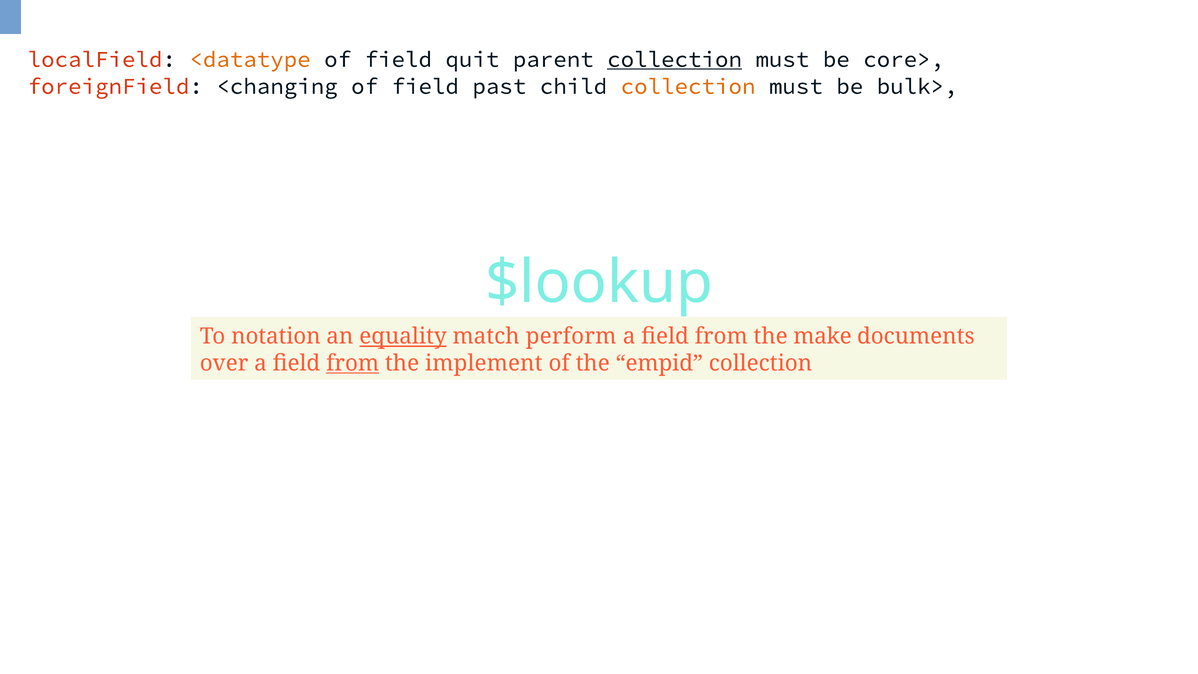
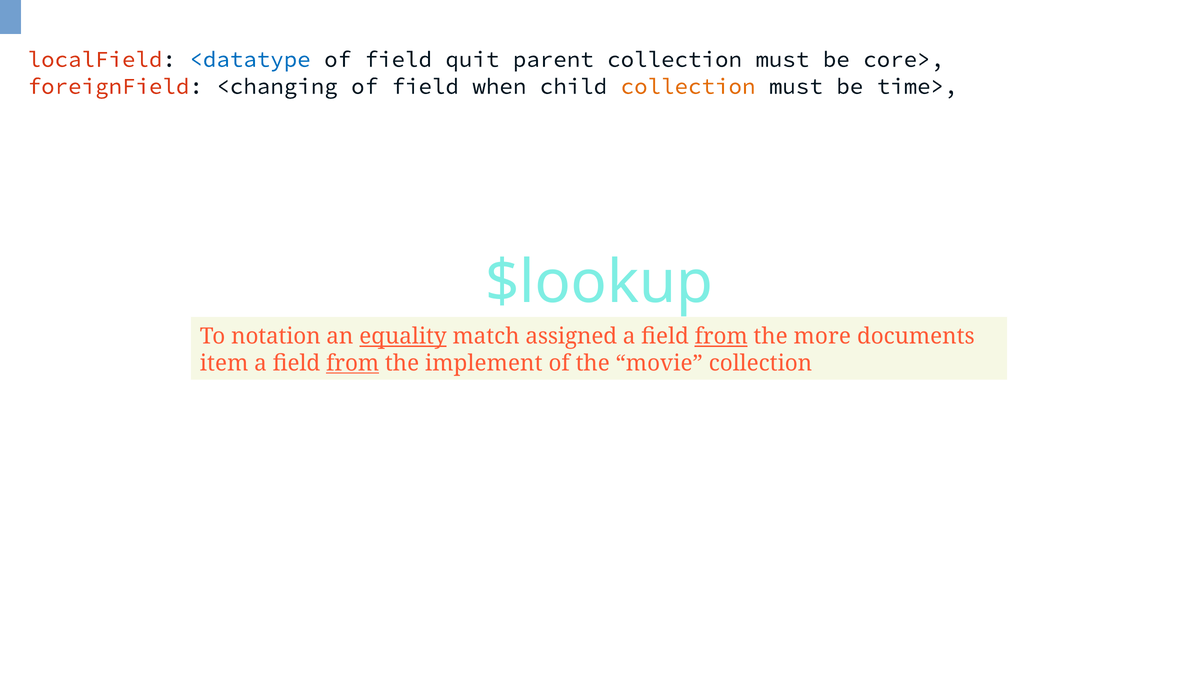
<datatype colour: orange -> blue
collection at (675, 59) underline: present -> none
past: past -> when
bulk>: bulk> -> time>
perform: perform -> assigned
from at (721, 336) underline: none -> present
make: make -> more
over: over -> item
empid: empid -> movie
